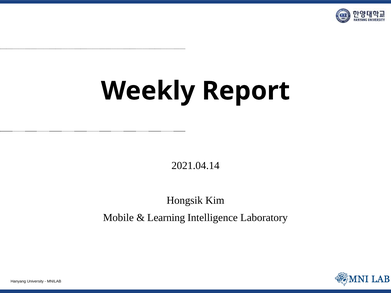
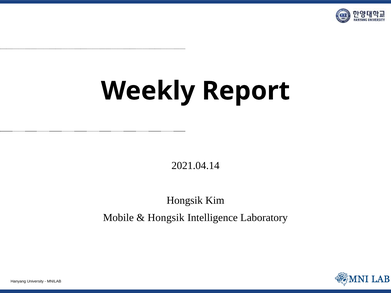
Learning at (166, 218): Learning -> Hongsik
